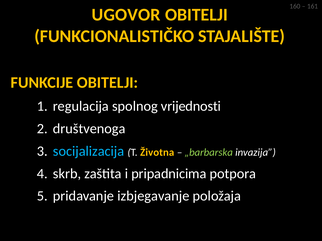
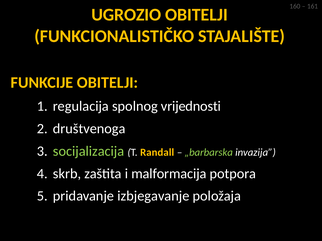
UGOVOR: UGOVOR -> UGROZIO
socijalizacija colour: light blue -> light green
Životna: Životna -> Randall
pripadnicima: pripadnicima -> malformacija
